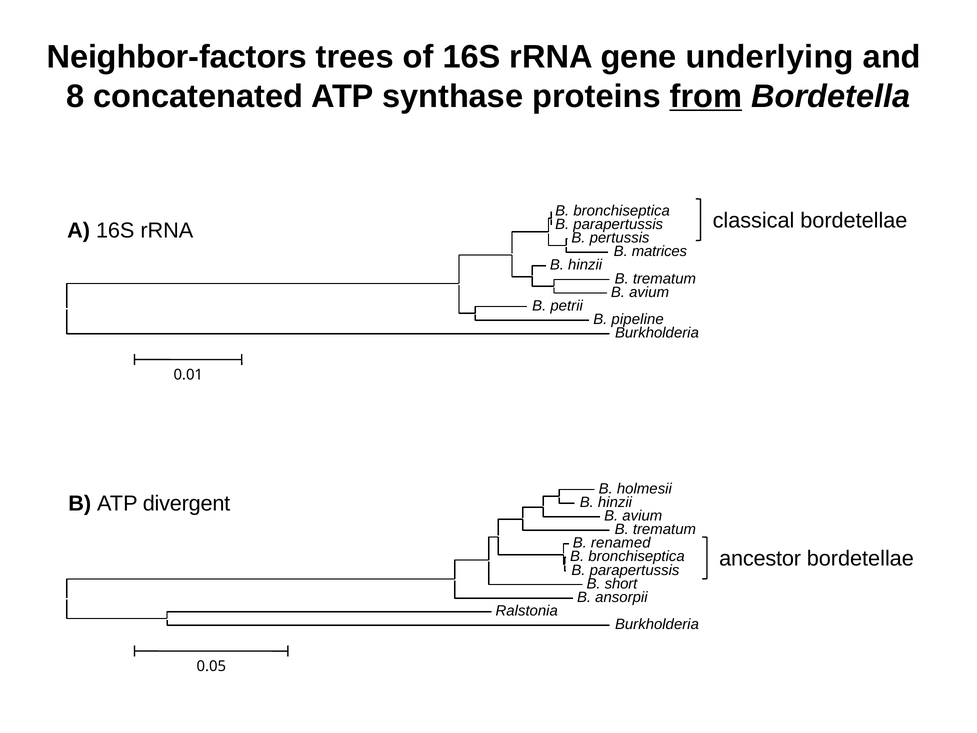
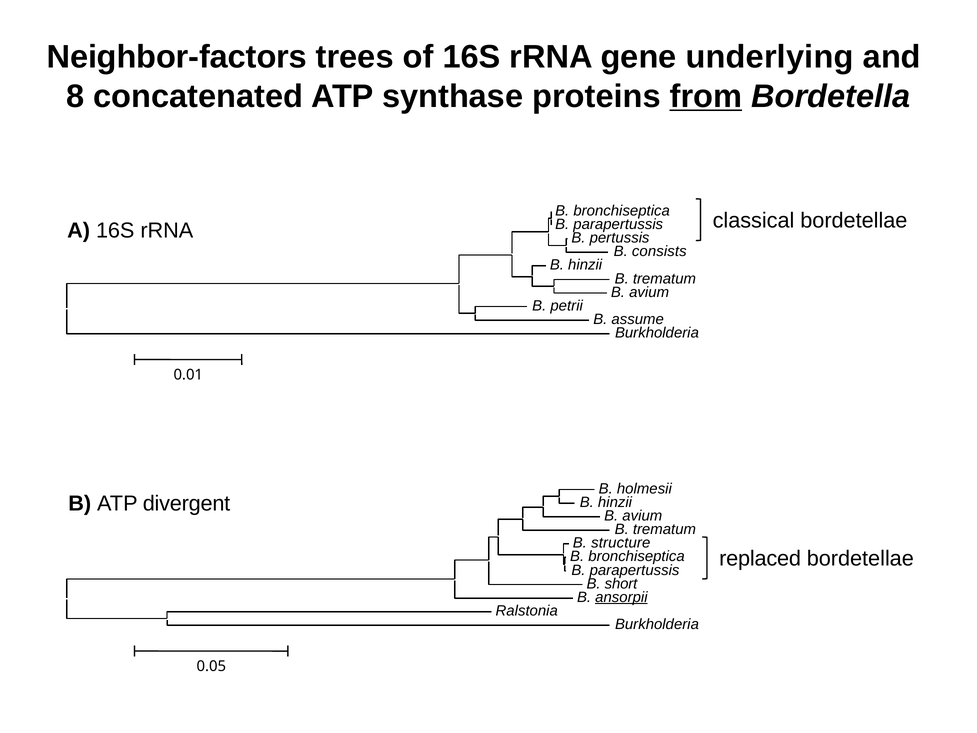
matrices: matrices -> consists
pipeline: pipeline -> assume
renamed: renamed -> structure
ancestor: ancestor -> replaced
ansorpii underline: none -> present
